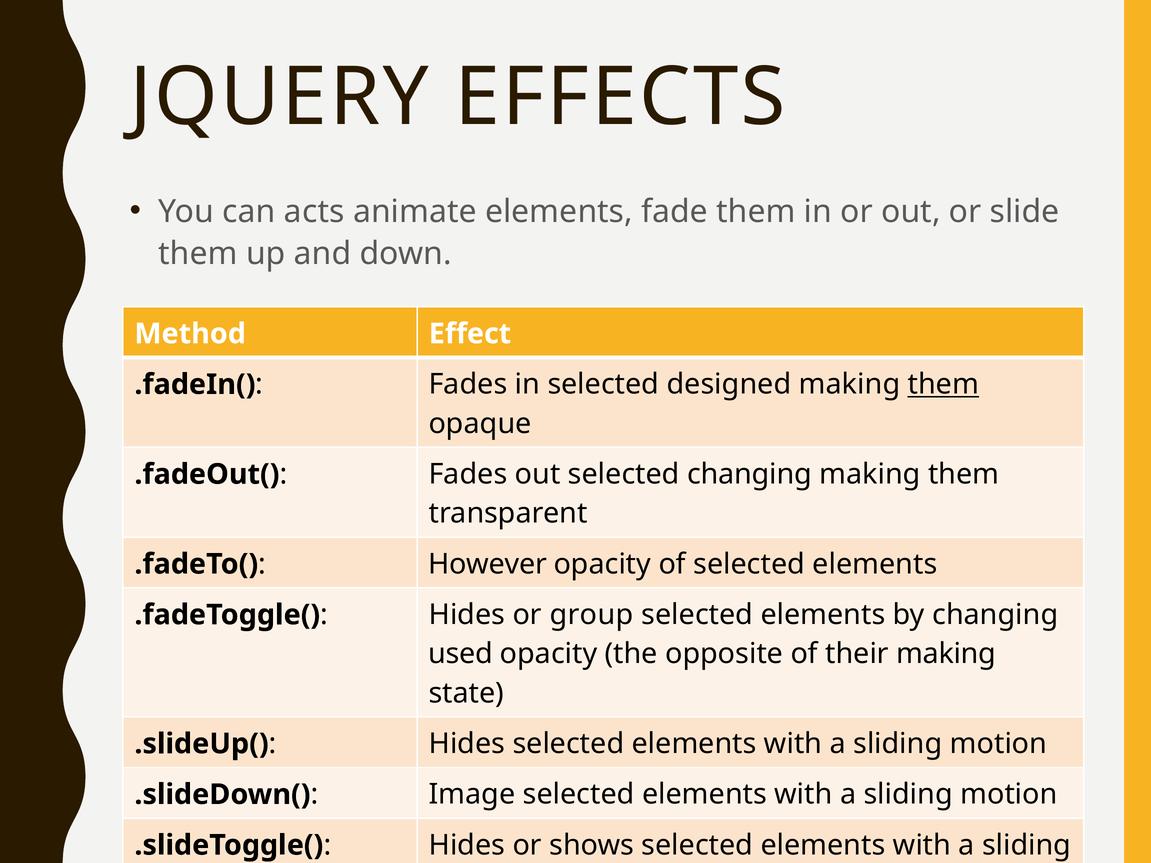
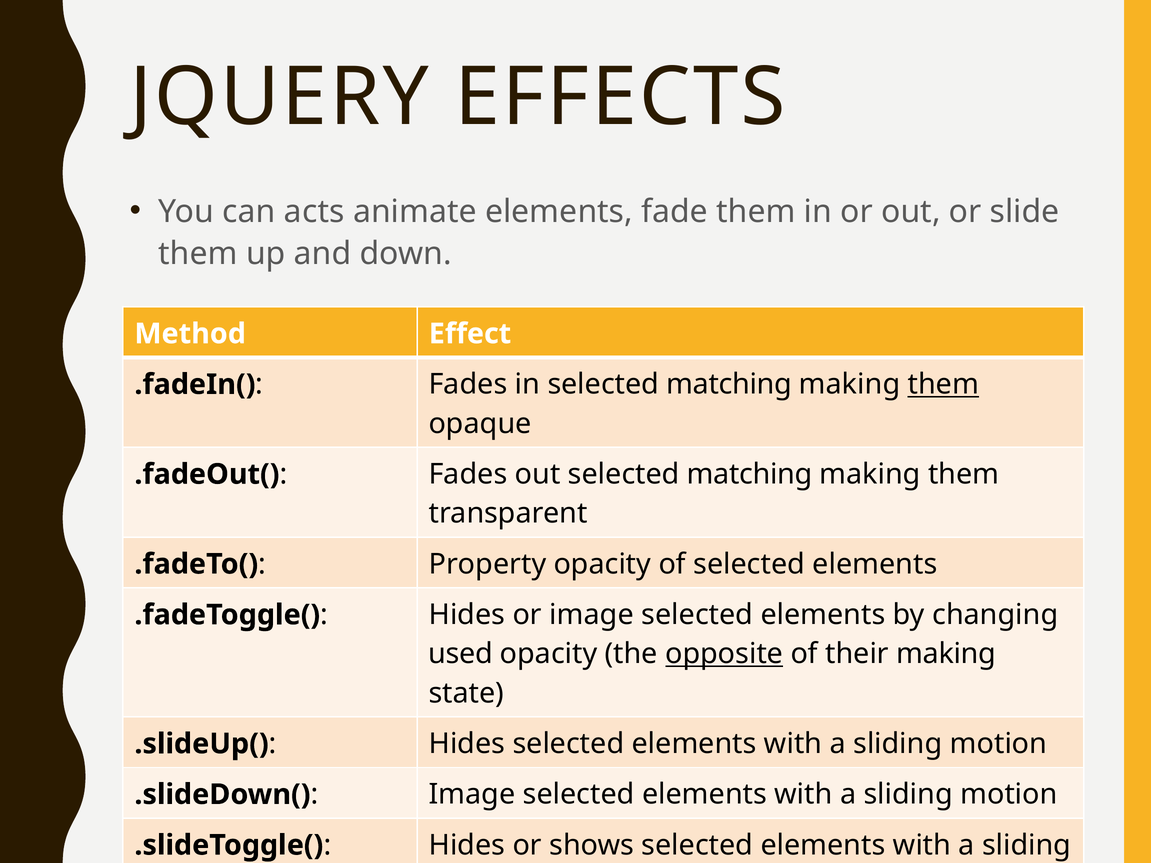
in selected designed: designed -> matching
out selected changing: changing -> matching
However: However -> Property
or group: group -> image
opposite at (724, 654) underline: none -> present
